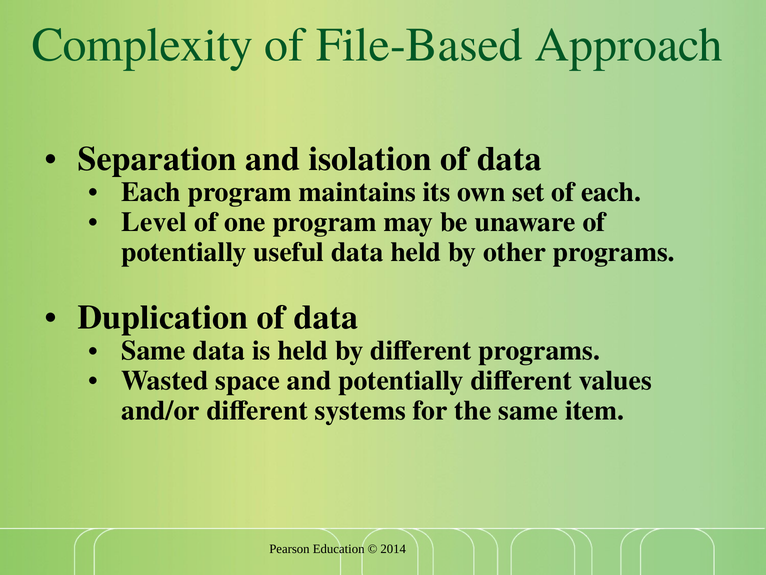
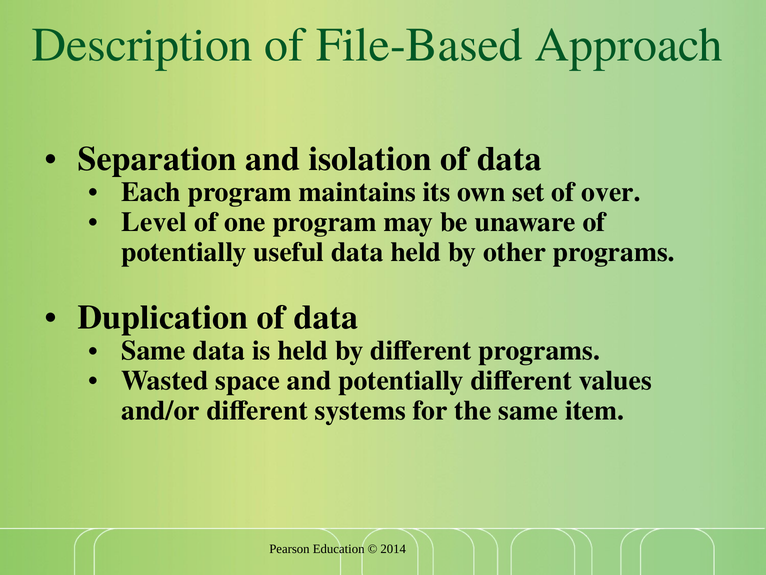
Complexity: Complexity -> Description
of each: each -> over
